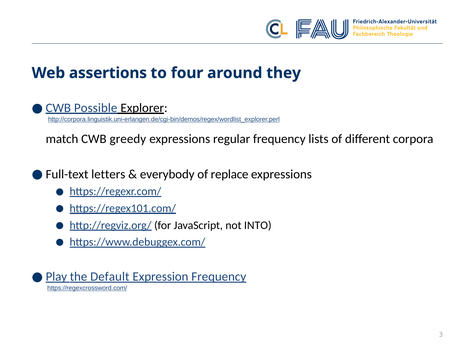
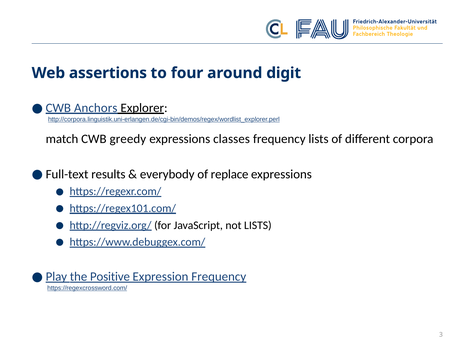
they: they -> digit
Possible: Possible -> Anchors
regular: regular -> classes
letters: letters -> results
not INTO: INTO -> LISTS
Default: Default -> Positive
